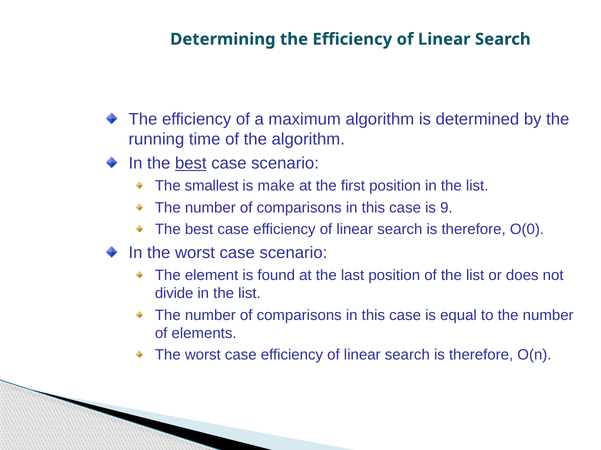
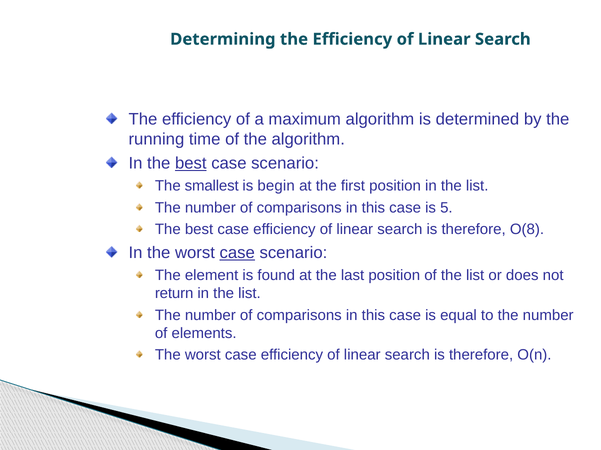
make: make -> begin
9: 9 -> 5
O(0: O(0 -> O(8
case at (237, 253) underline: none -> present
divide: divide -> return
